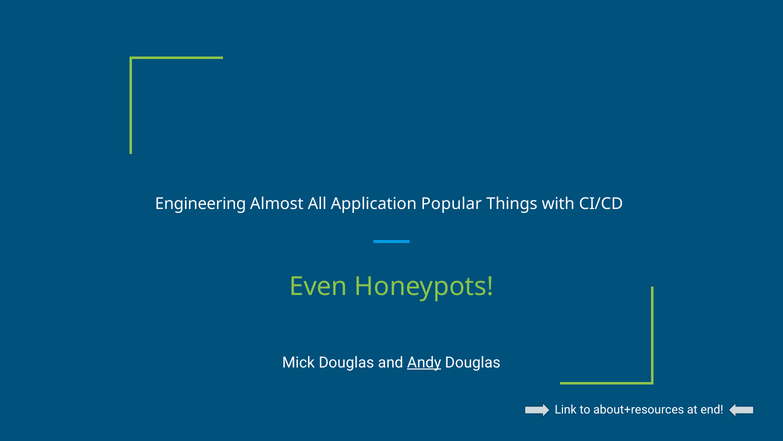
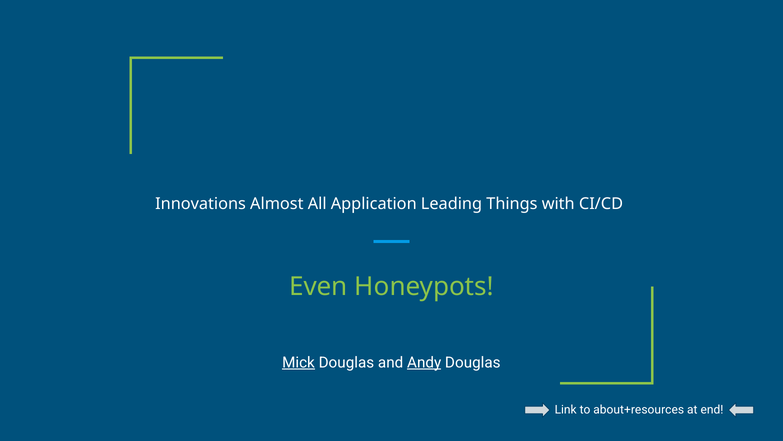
Engineering: Engineering -> Innovations
Popular: Popular -> Leading
Mick underline: none -> present
